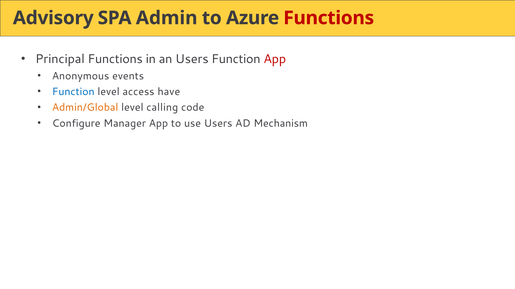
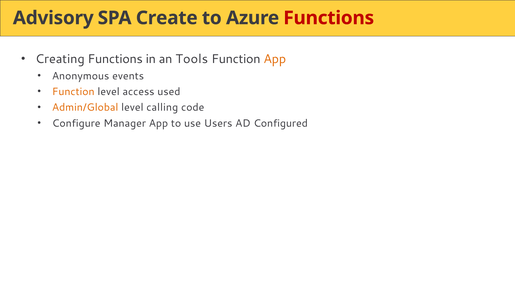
Admin: Admin -> Create
Principal: Principal -> Creating
an Users: Users -> Tools
App at (275, 59) colour: red -> orange
Function at (73, 92) colour: blue -> orange
have: have -> used
Mechanism: Mechanism -> Configured
